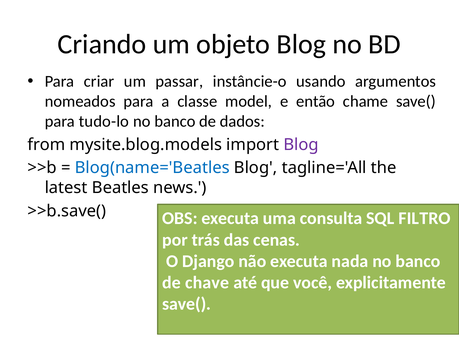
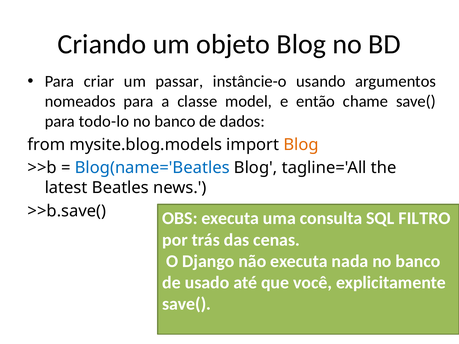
tudo-lo: tudo-lo -> todo-lo
Blog at (301, 145) colour: purple -> orange
chave: chave -> usado
